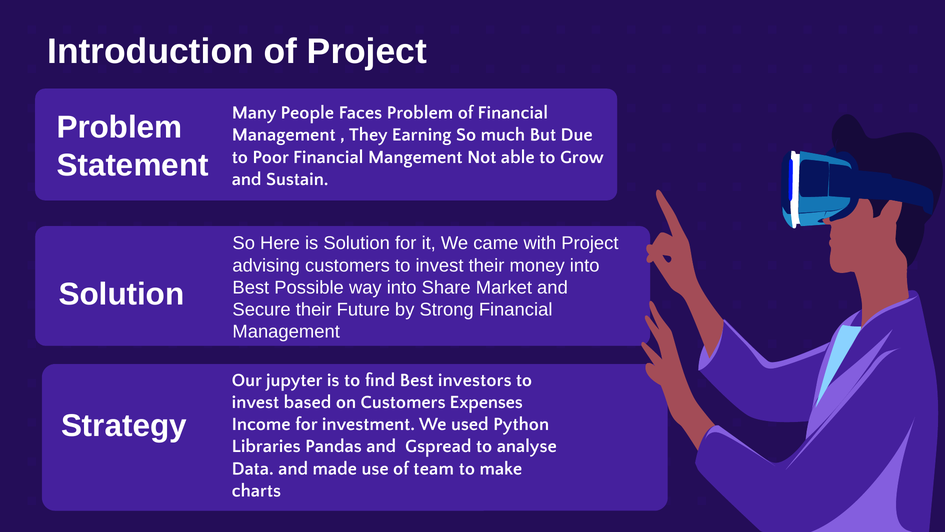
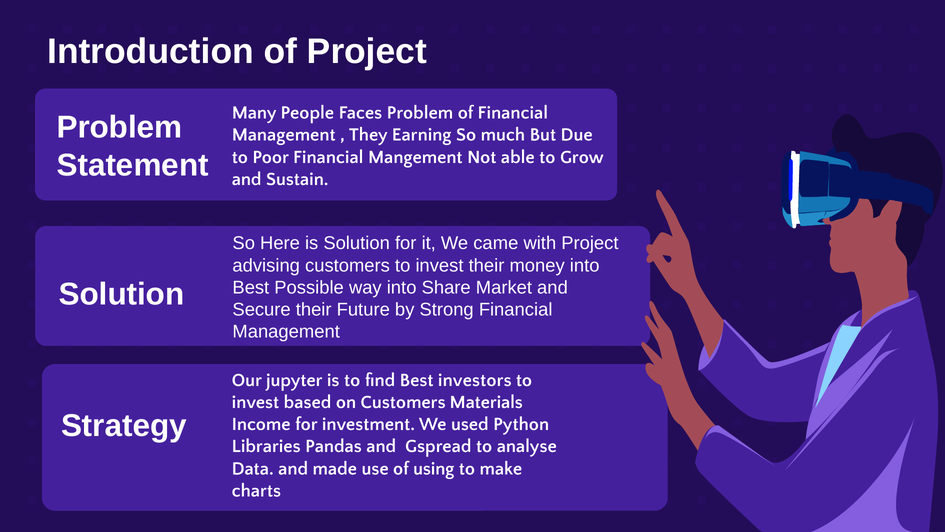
Expenses: Expenses -> Materials
team: team -> using
